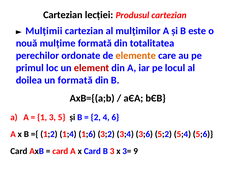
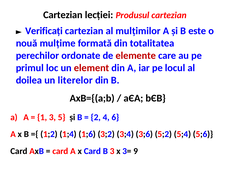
Mulțimii: Mulțimii -> Verificați
elemente colour: orange -> red
un formată: formată -> literelor
